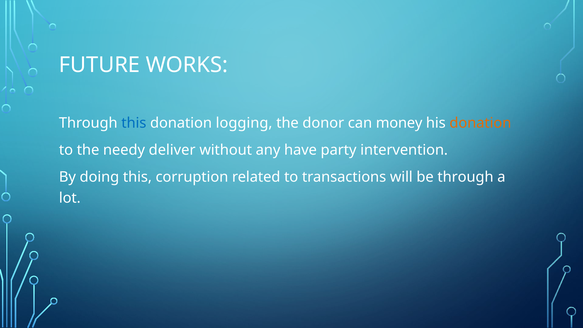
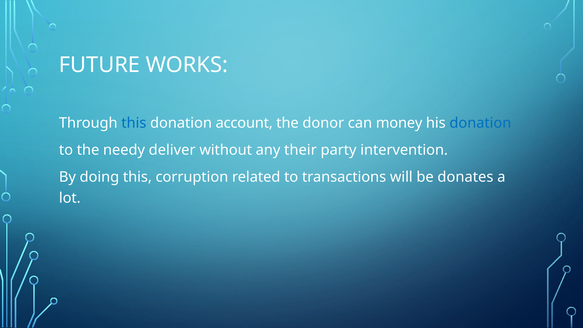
logging: logging -> account
donation at (480, 123) colour: orange -> blue
have: have -> their
be through: through -> donates
